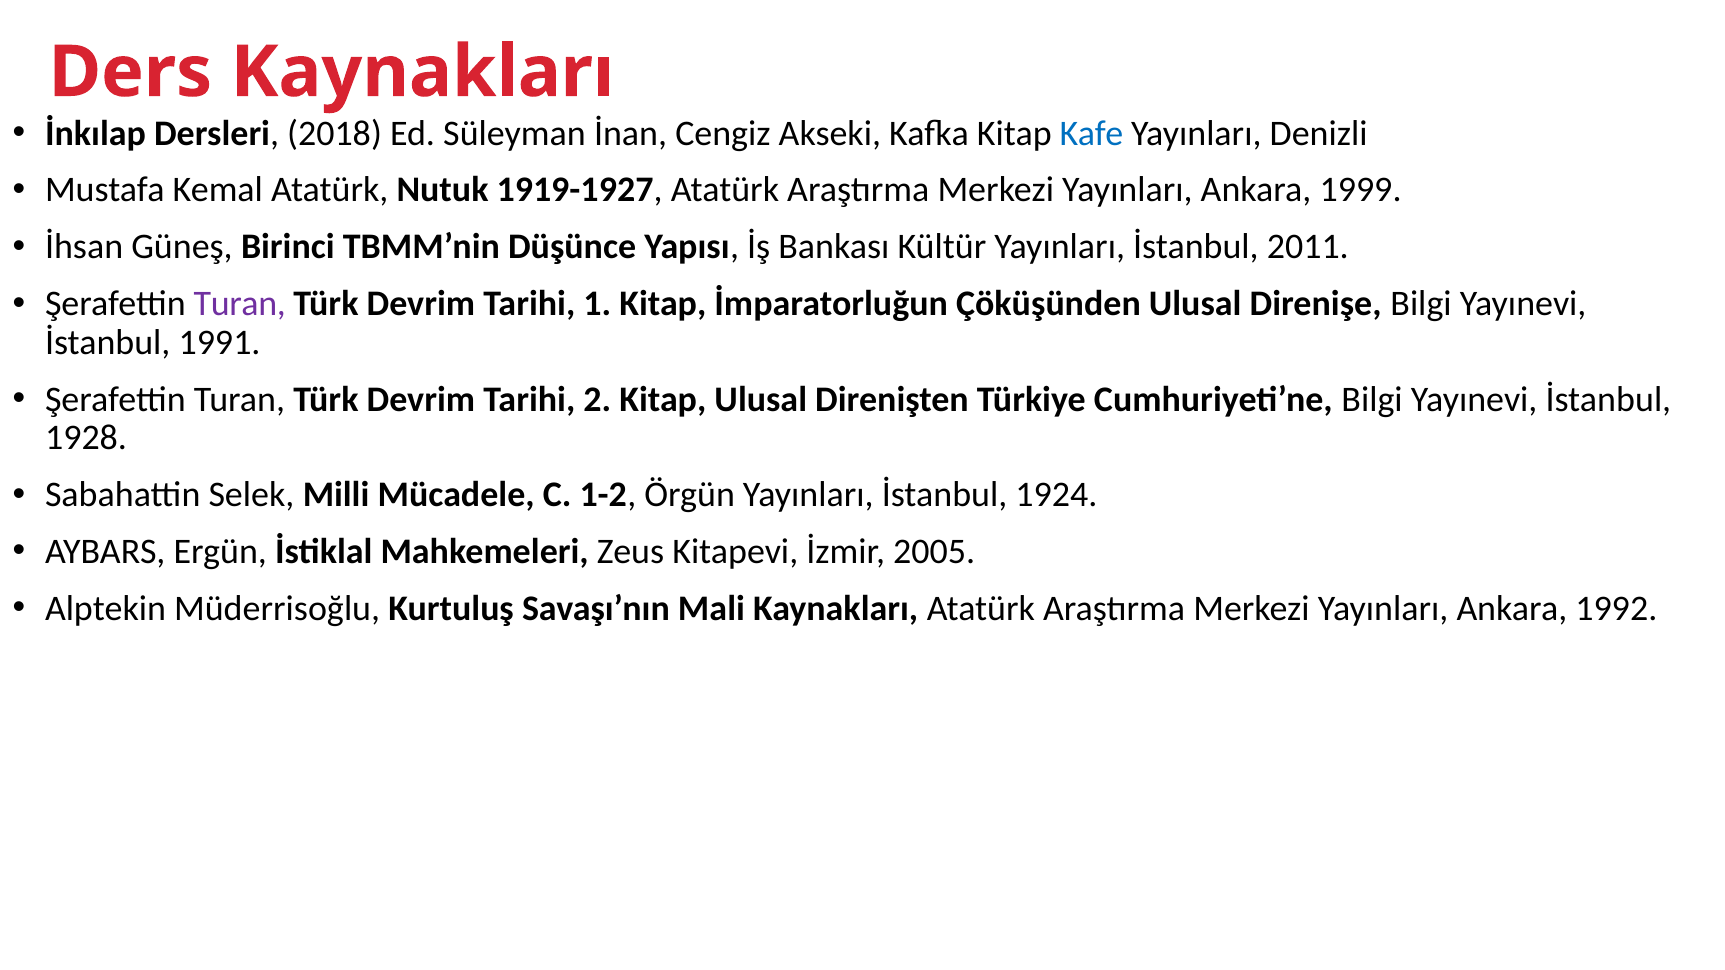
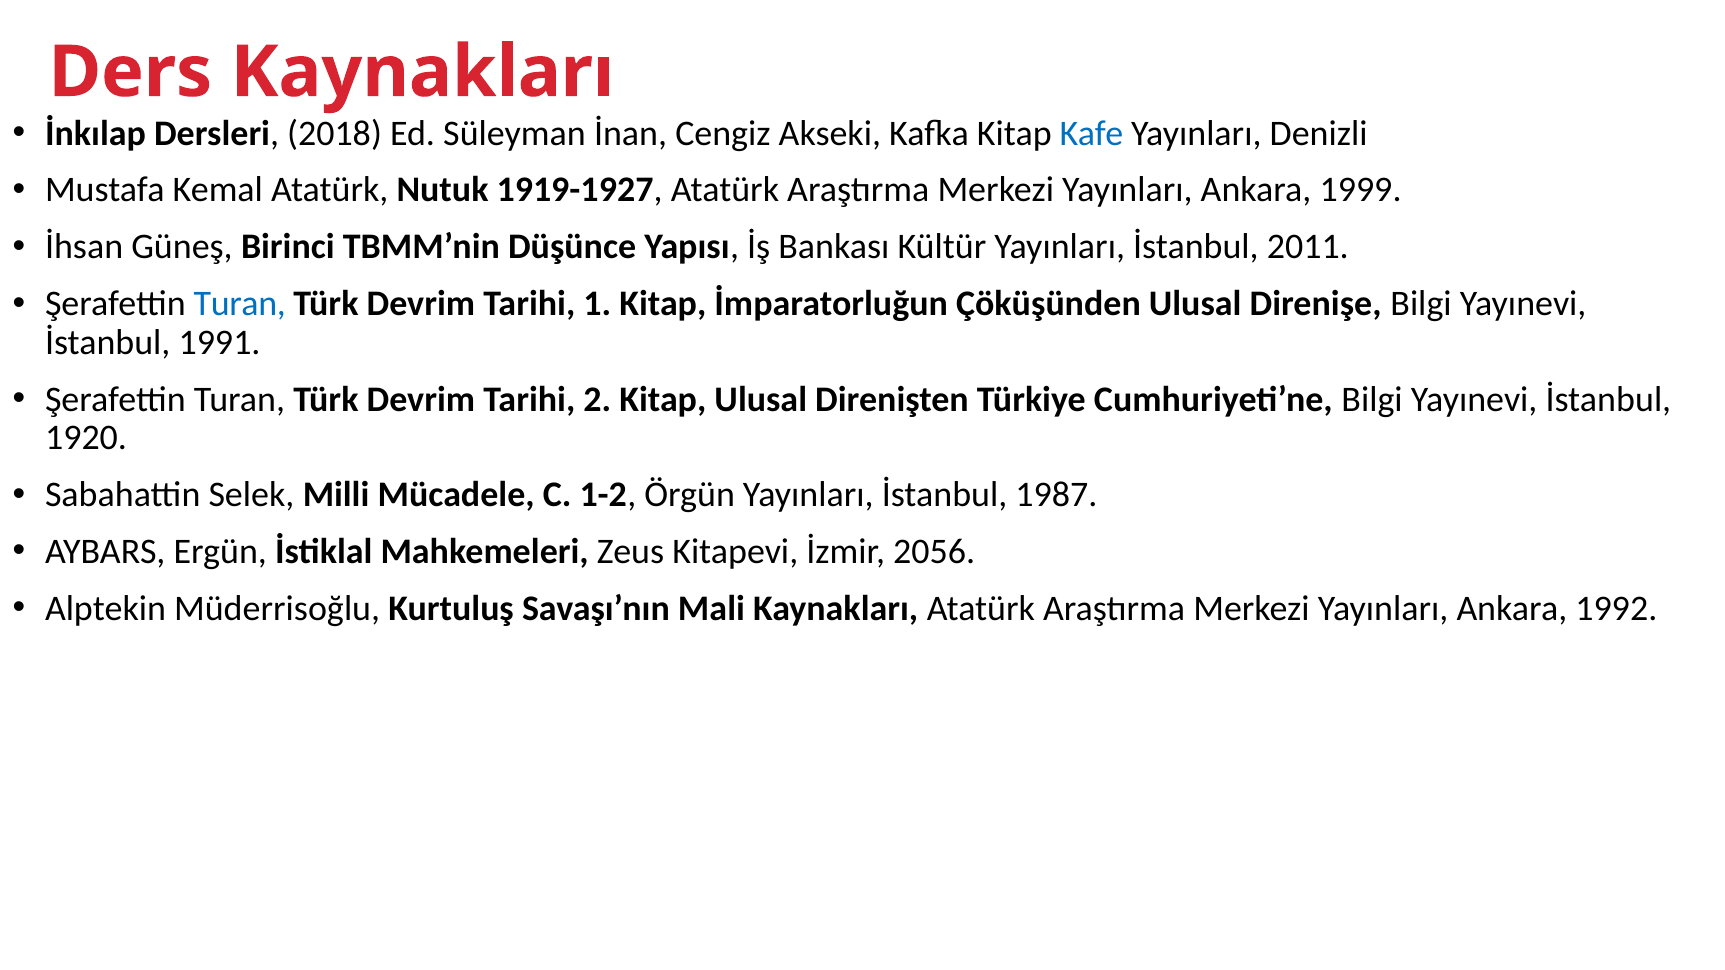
Turan at (240, 304) colour: purple -> blue
1928: 1928 -> 1920
1924: 1924 -> 1987
2005: 2005 -> 2056
